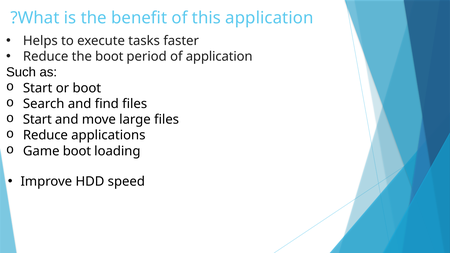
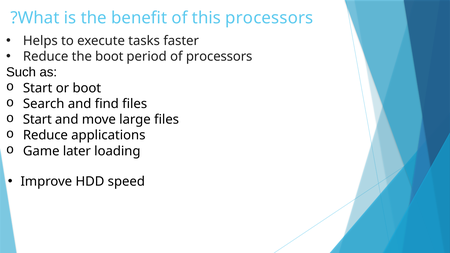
this application: application -> processors
of application: application -> processors
Game boot: boot -> later
